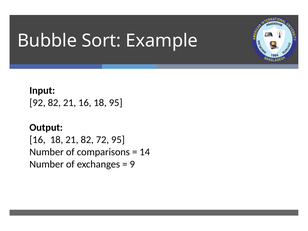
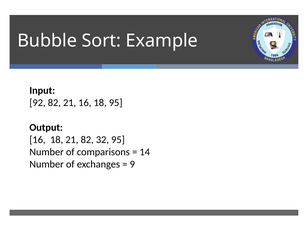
72: 72 -> 32
